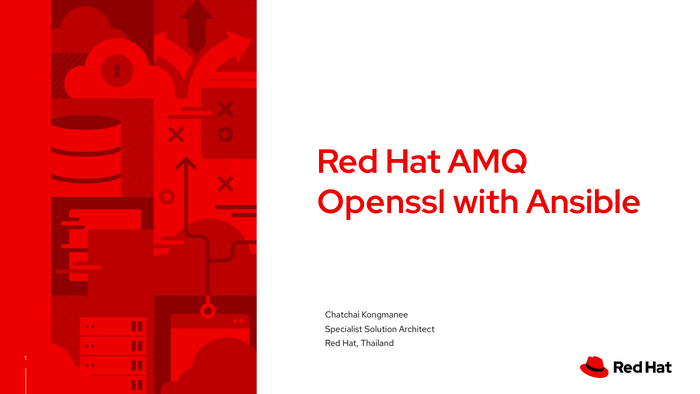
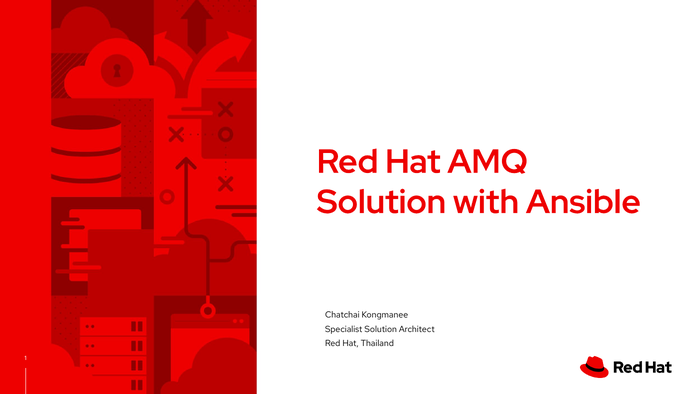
Openssl at (381, 202): Openssl -> Solution
